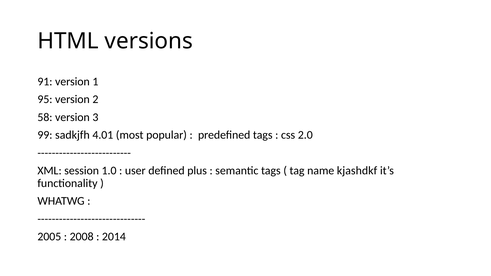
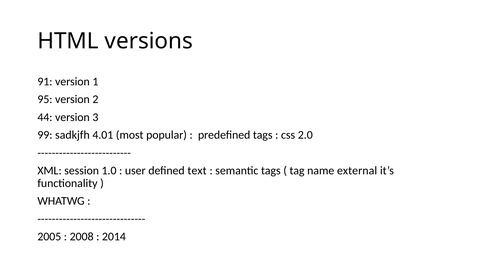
58: 58 -> 44
plus: plus -> text
kjashdkf: kjashdkf -> external
